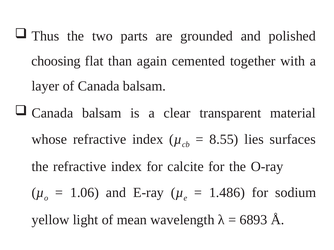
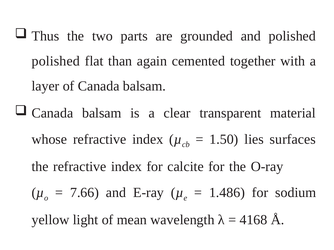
choosing at (56, 61): choosing -> polished
8.55: 8.55 -> 1.50
1.06: 1.06 -> 7.66
6893: 6893 -> 4168
